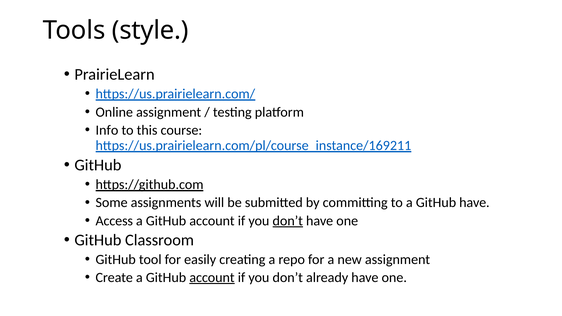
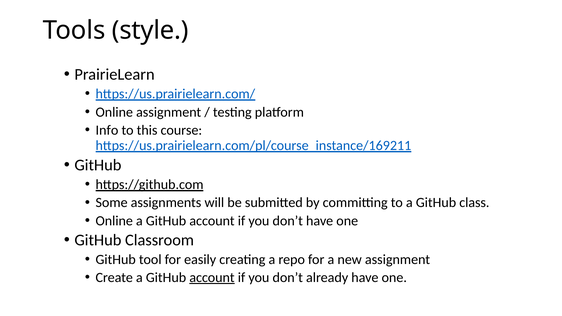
GitHub have: have -> class
Access at (114, 221): Access -> Online
don’t at (288, 221) underline: present -> none
